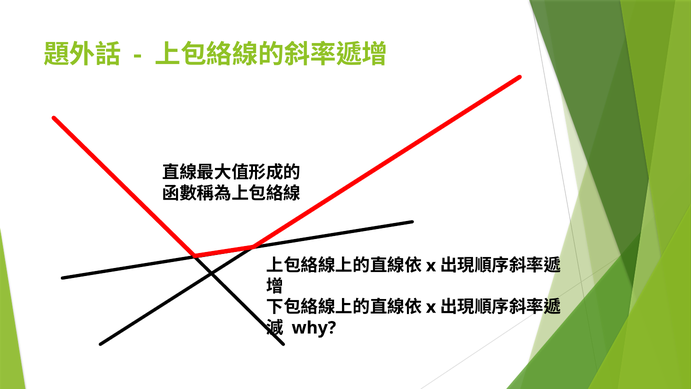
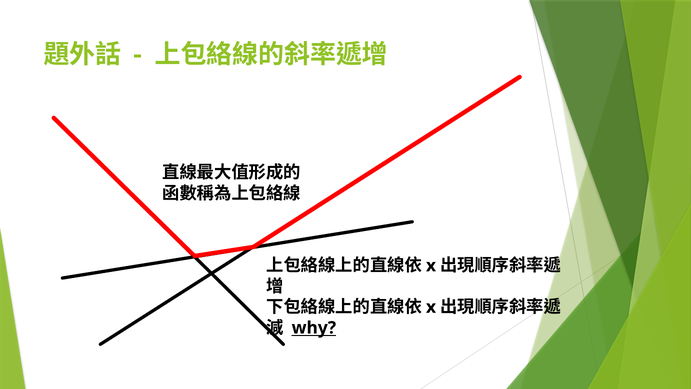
why underline: none -> present
